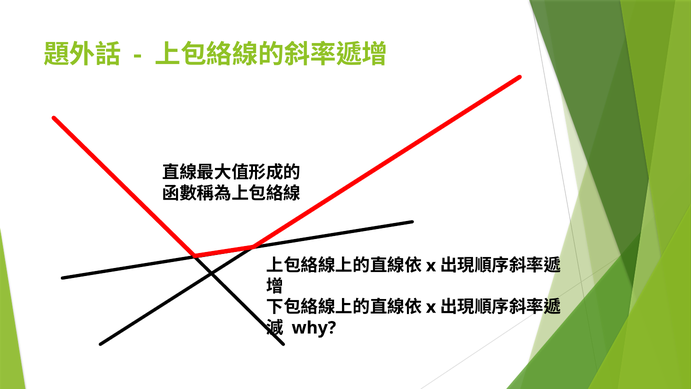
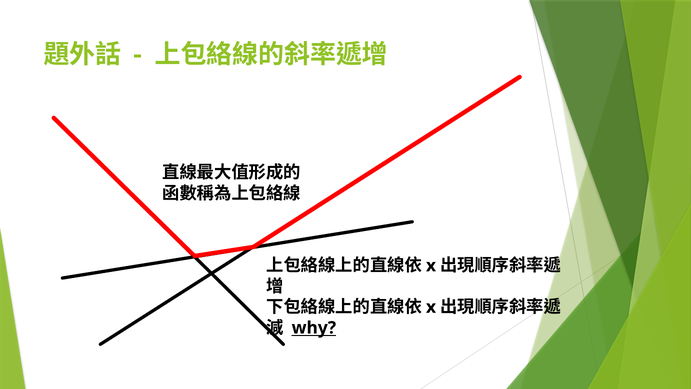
why underline: none -> present
